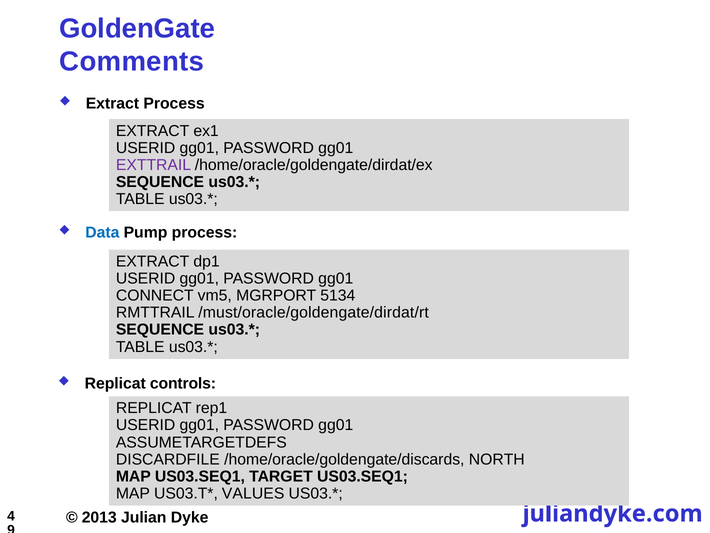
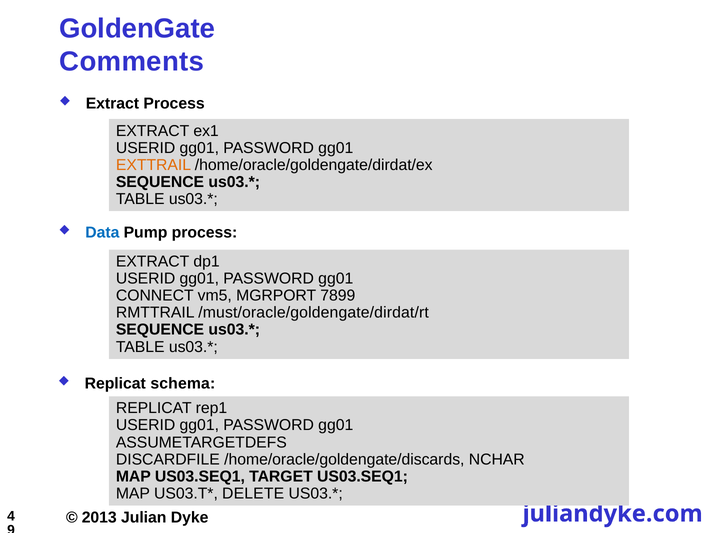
EXTTRAIL colour: purple -> orange
5134: 5134 -> 7899
controls: controls -> schema
NORTH: NORTH -> NCHAR
VALUES: VALUES -> DELETE
